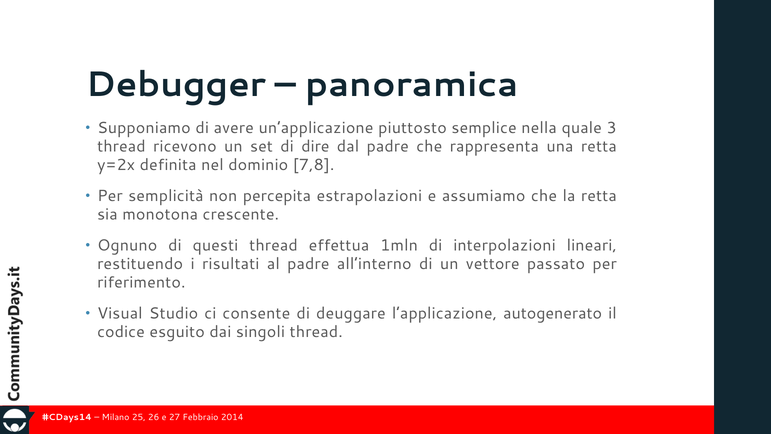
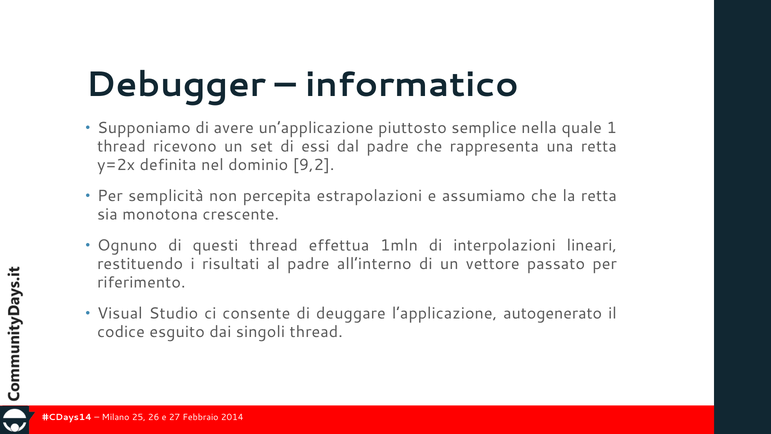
panoramica: panoramica -> informatico
3: 3 -> 1
dire: dire -> essi
7,8: 7,8 -> 9,2
